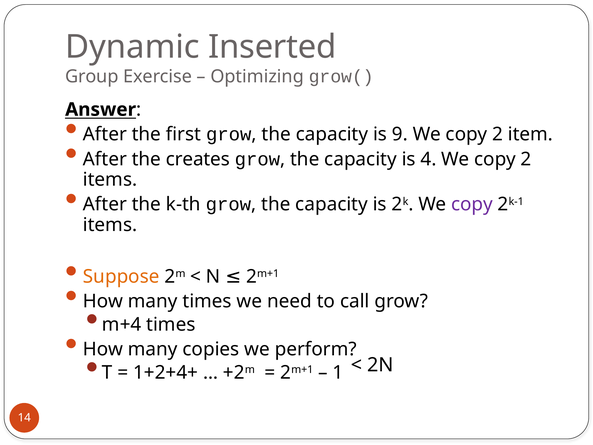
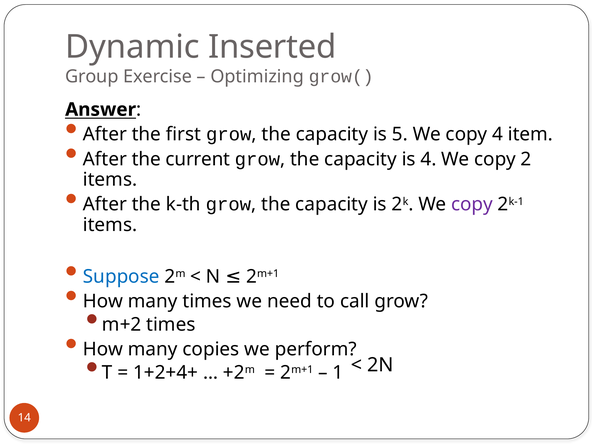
9: 9 -> 5
2 at (498, 134): 2 -> 4
creates: creates -> current
Suppose colour: orange -> blue
m+4: m+4 -> m+2
